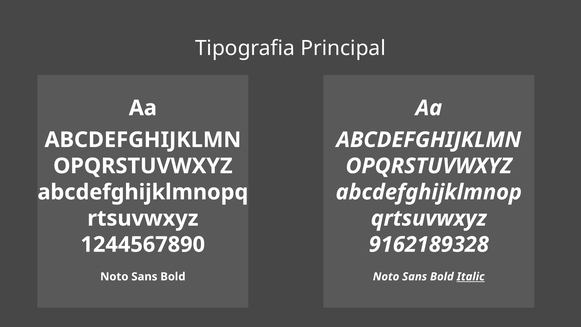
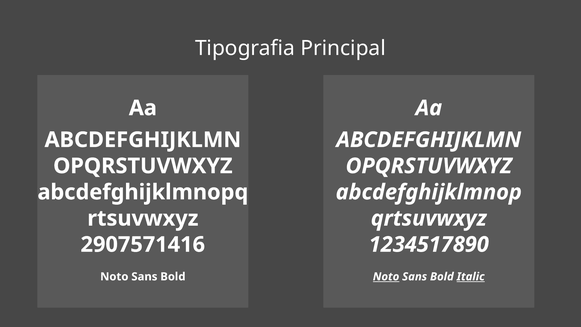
1244567890: 1244567890 -> 2907571416
9162189328: 9162189328 -> 1234517890
Noto at (386, 277) underline: none -> present
